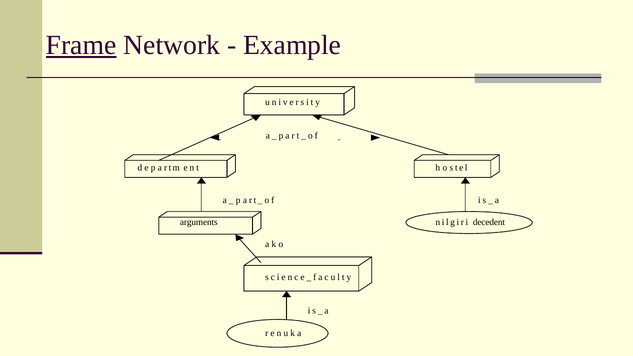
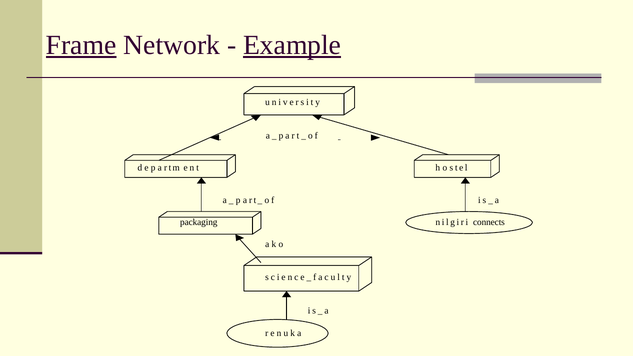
Example underline: none -> present
arguments: arguments -> packaging
decedent: decedent -> connects
